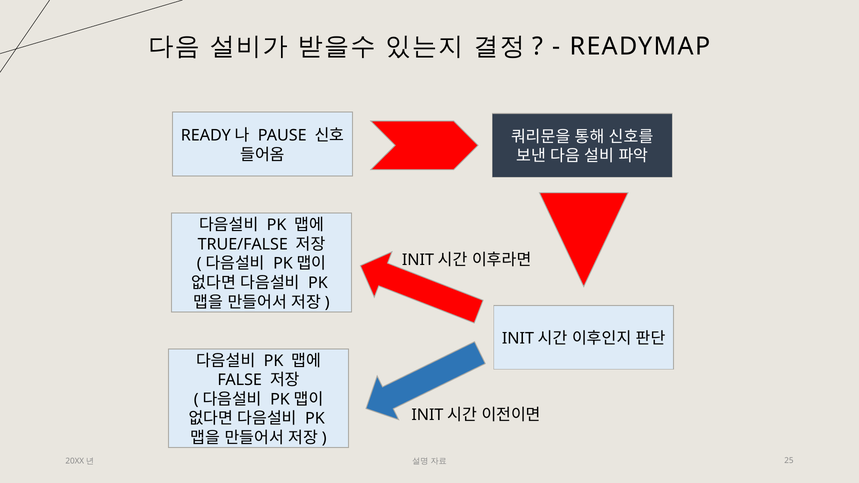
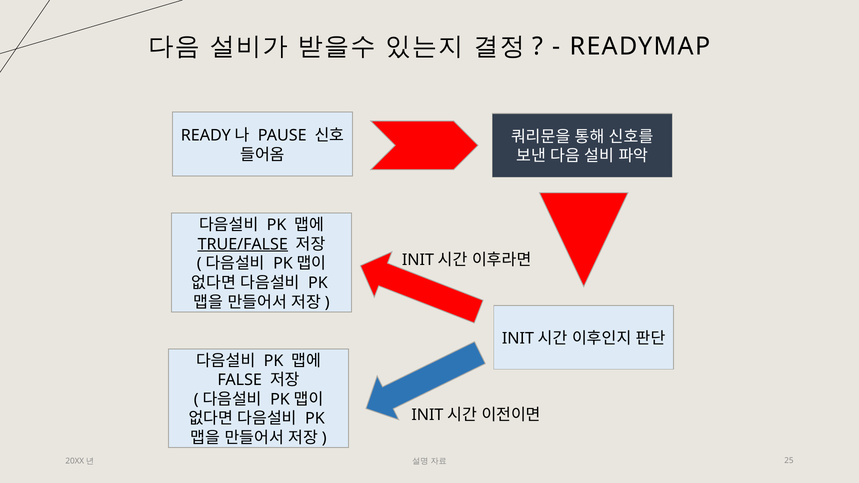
TRUE/FALSE underline: none -> present
